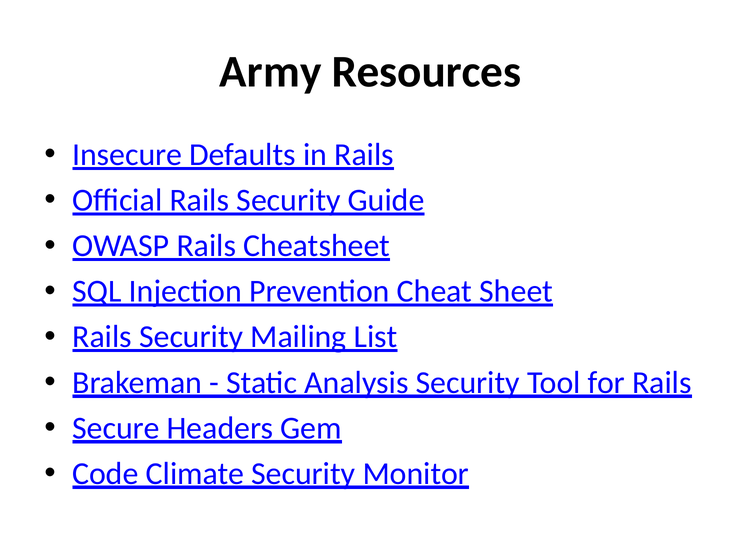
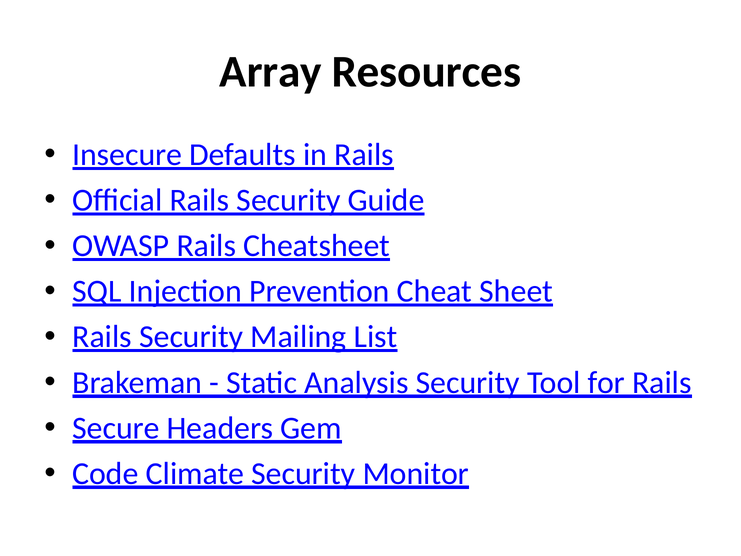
Army: Army -> Array
